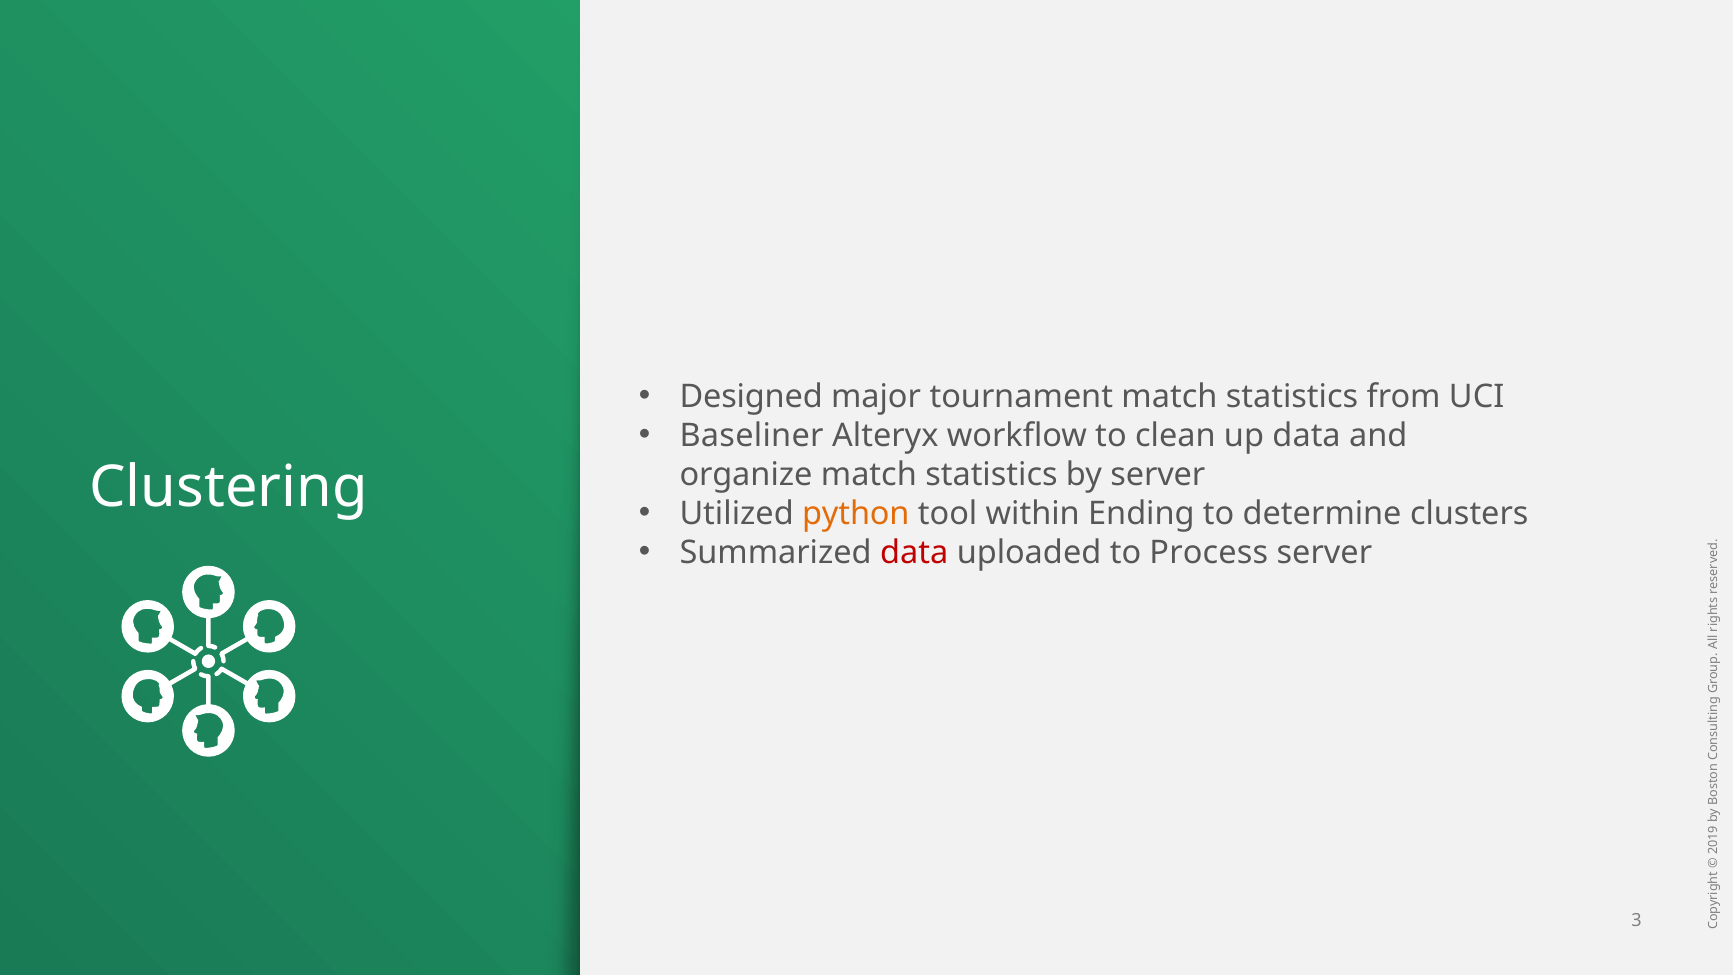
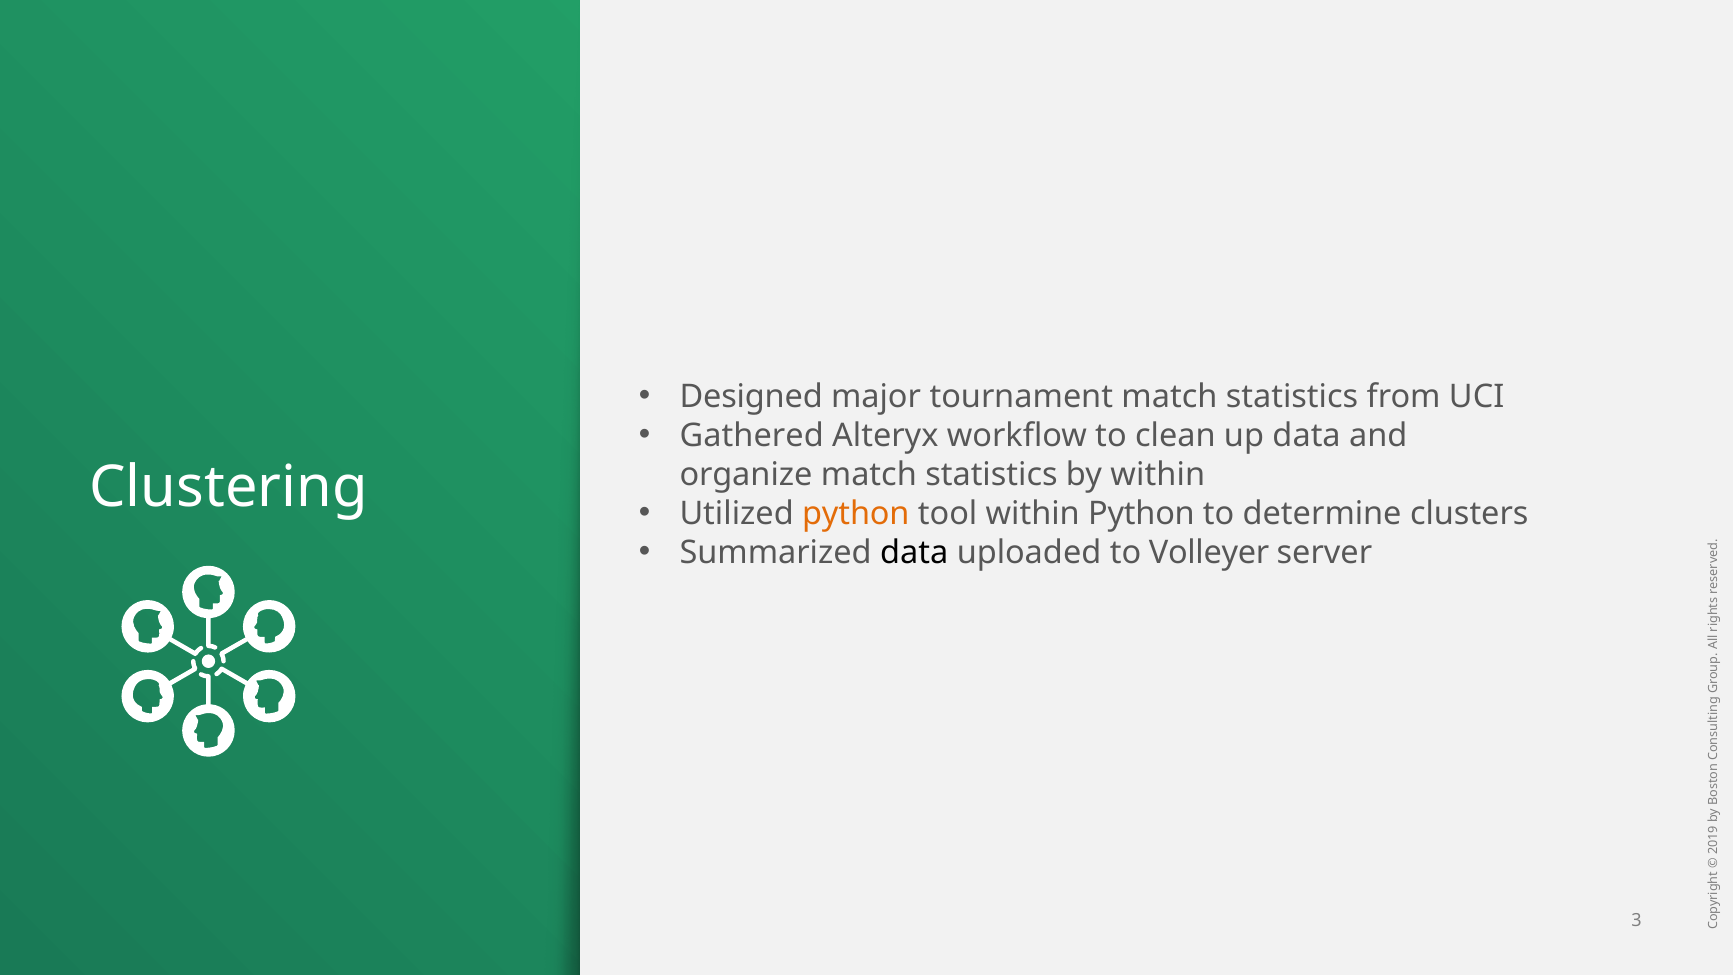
Baseliner: Baseliner -> Gathered
by server: server -> within
within Ending: Ending -> Python
data at (914, 553) colour: red -> black
Process: Process -> Volleyer
